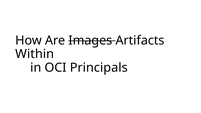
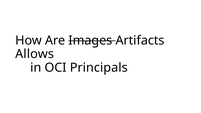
Within: Within -> Allows
